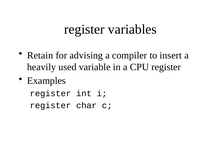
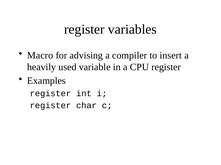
Retain: Retain -> Macro
